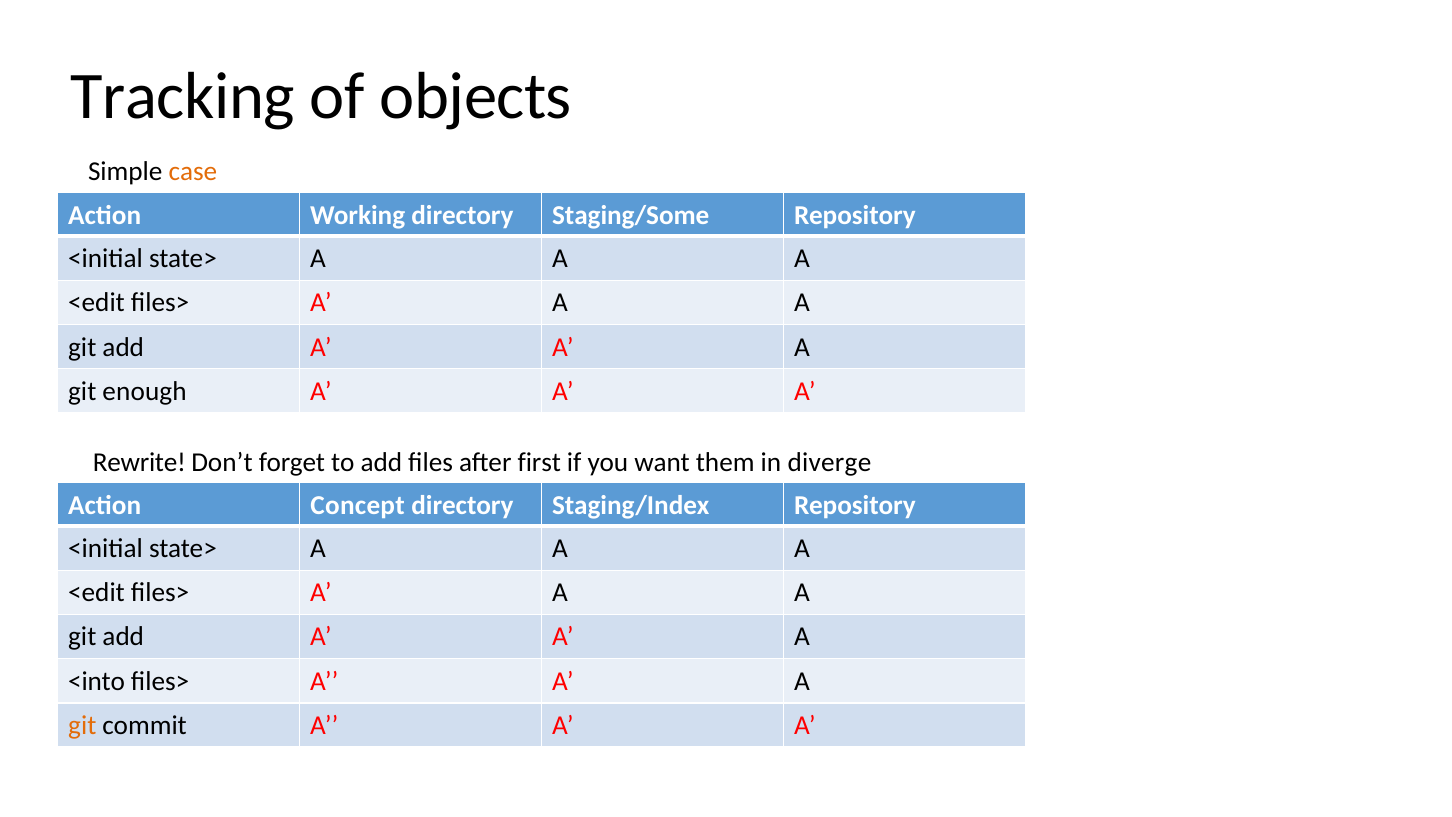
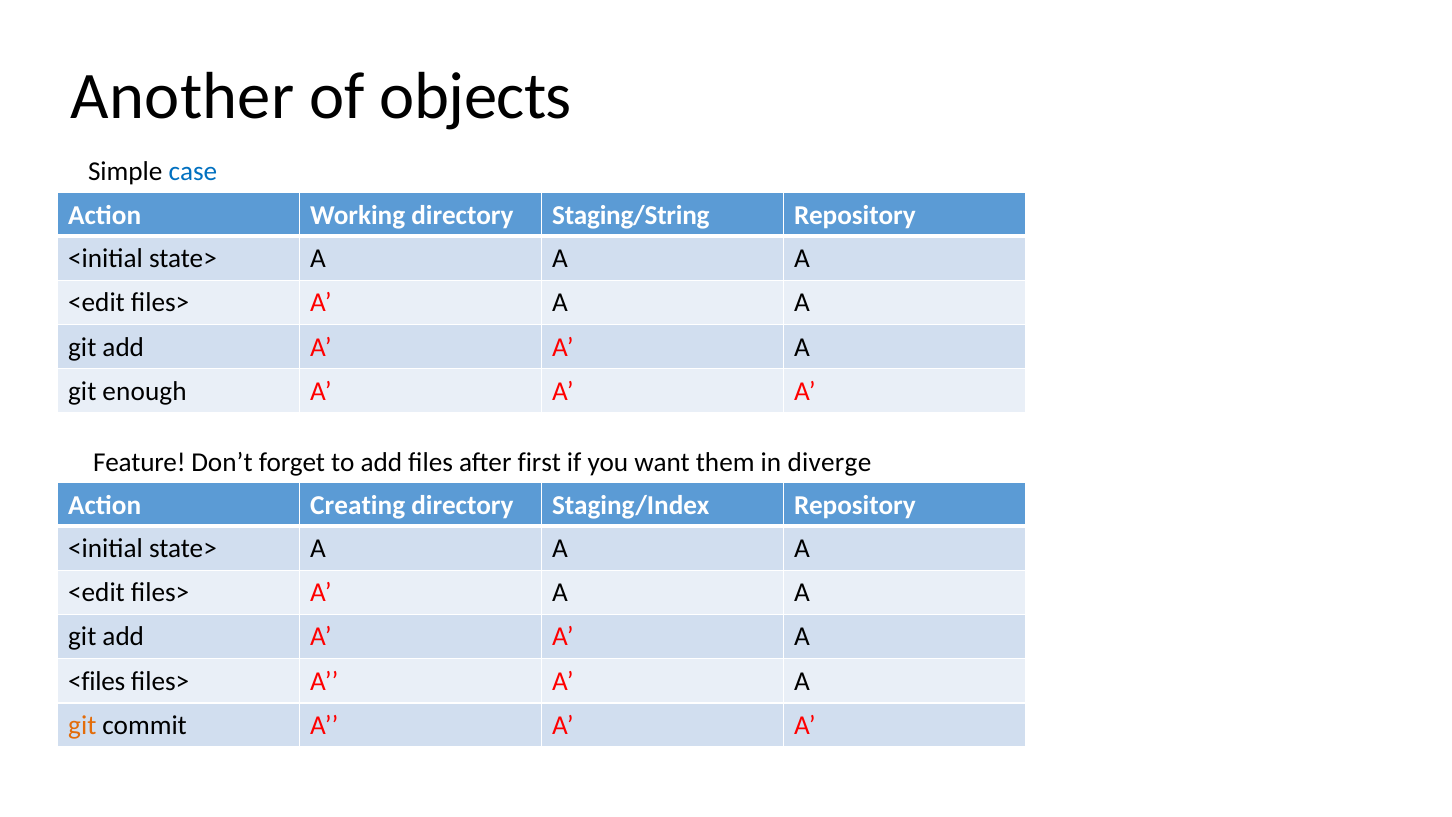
Tracking: Tracking -> Another
case colour: orange -> blue
Staging/Some: Staging/Some -> Staging/String
Rewrite: Rewrite -> Feature
Concept: Concept -> Creating
<into: <into -> <files
